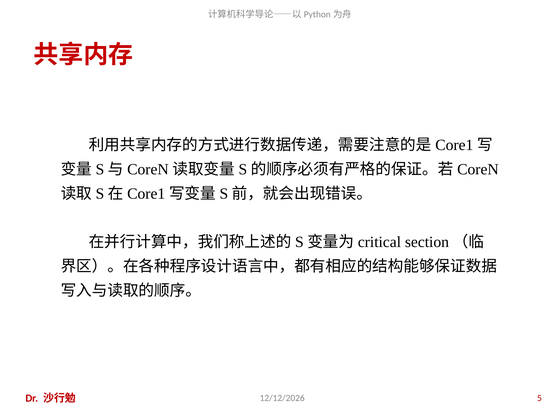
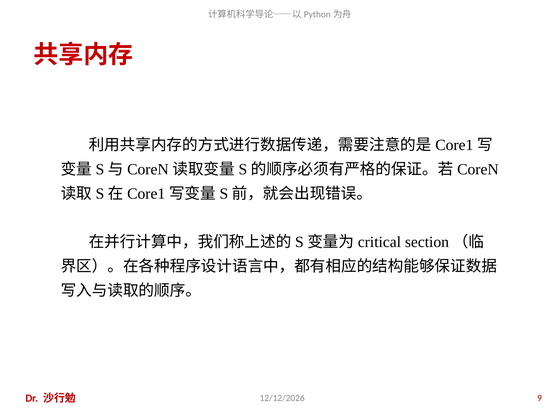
5: 5 -> 9
